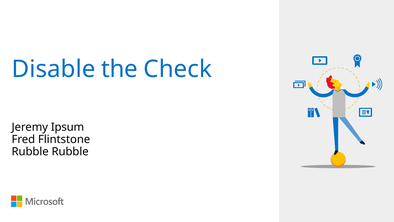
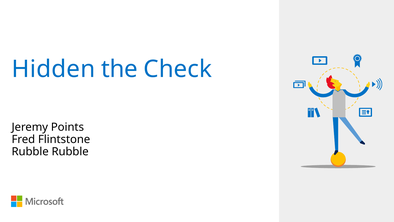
Disable: Disable -> Hidden
Ipsum: Ipsum -> Points
